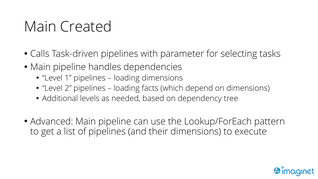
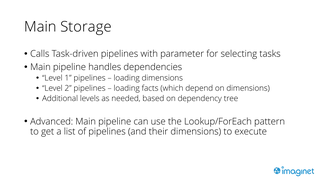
Created: Created -> Storage
